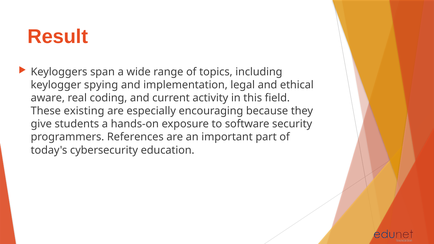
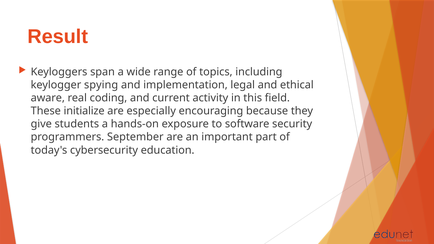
existing: existing -> initialize
References: References -> September
